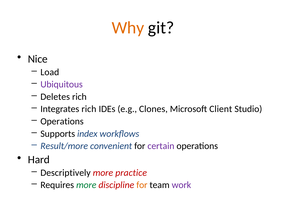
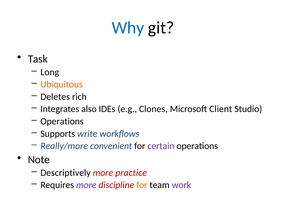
Why colour: orange -> blue
Nice: Nice -> Task
Load: Load -> Long
Ubiquitous colour: purple -> orange
Integrates rich: rich -> also
index: index -> write
Result/more: Result/more -> Really/more
Hard: Hard -> Note
more at (86, 185) colour: green -> purple
